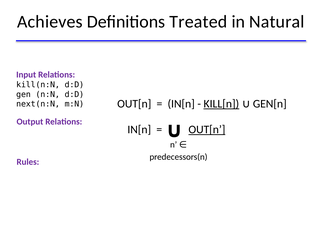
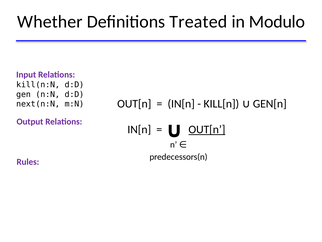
Achieves: Achieves -> Whether
Natural: Natural -> Modulo
KILL[n underline: present -> none
